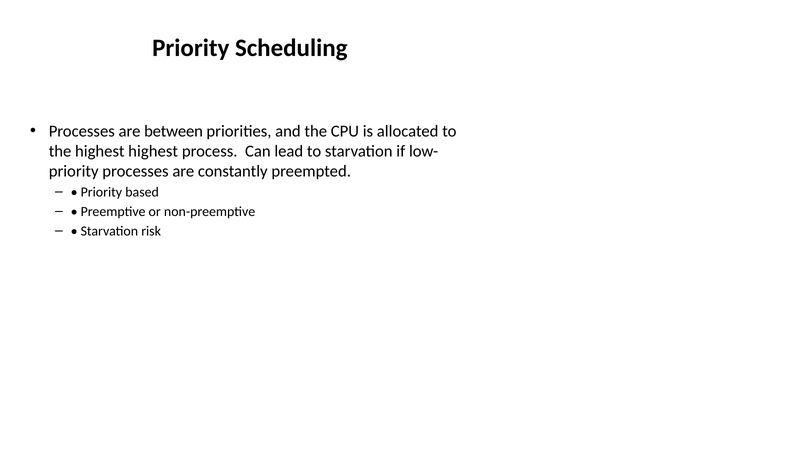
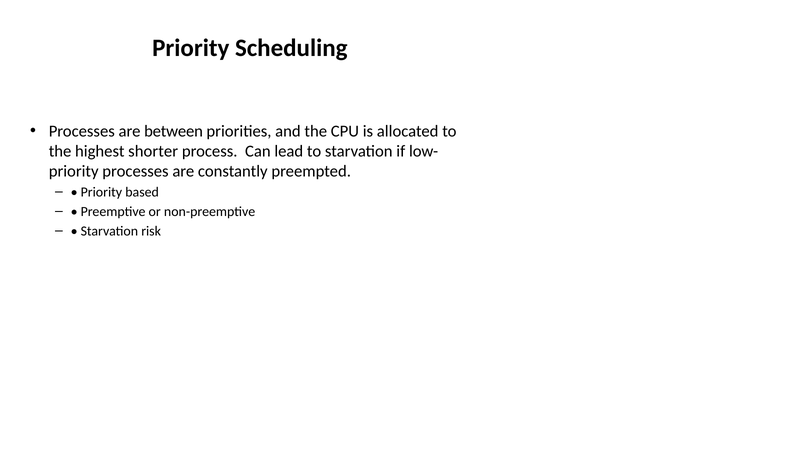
highest highest: highest -> shorter
